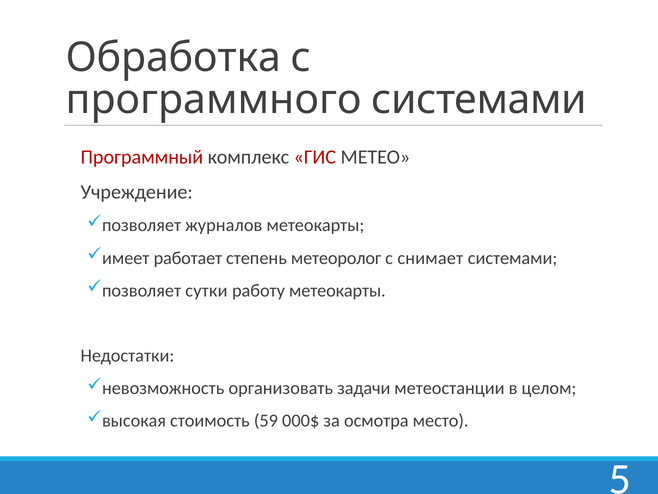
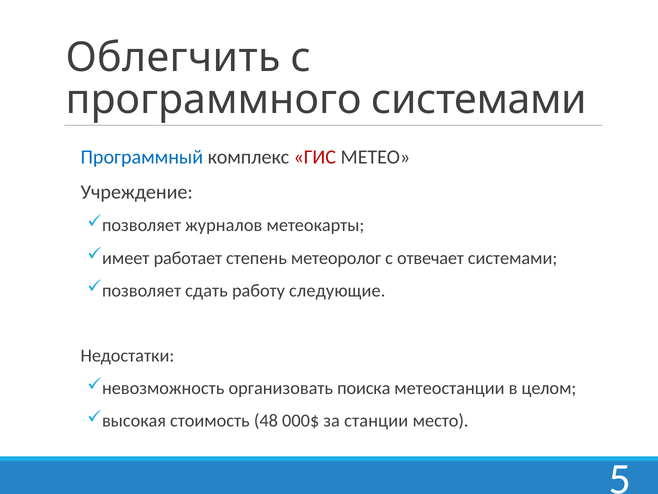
Обработка: Обработка -> Облегчить
Программный colour: red -> blue
снимает: снимает -> отвечает
сутки: сутки -> сдать
работу метеокарты: метеокарты -> следующие
задачи: задачи -> поиска
59: 59 -> 48
осмотра: осмотра -> станции
